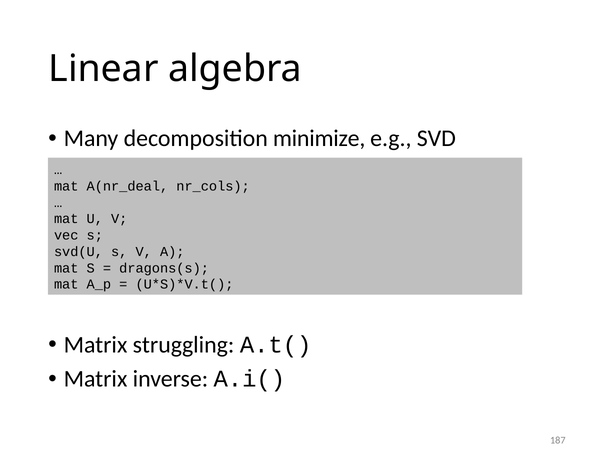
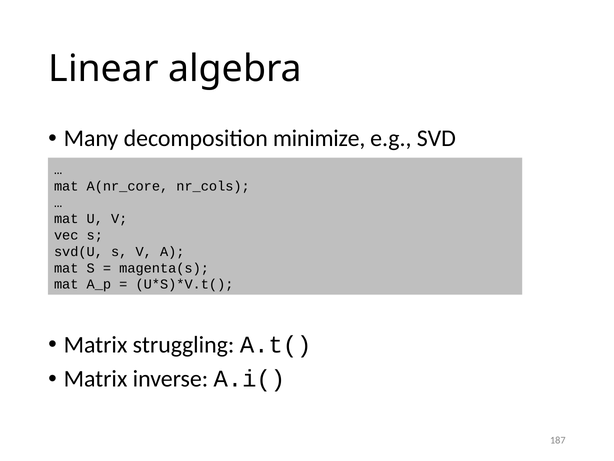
A(nr_deal: A(nr_deal -> A(nr_core
dragons(s: dragons(s -> magenta(s
